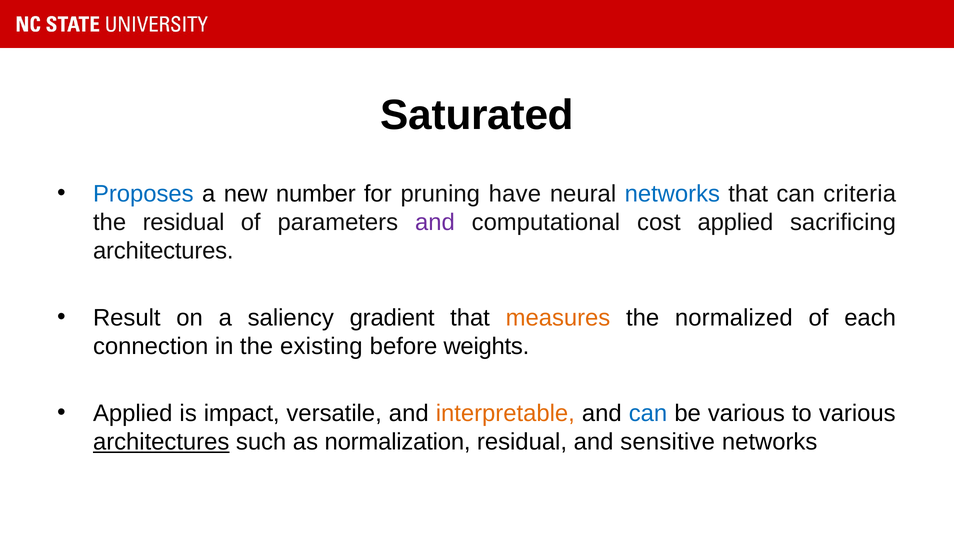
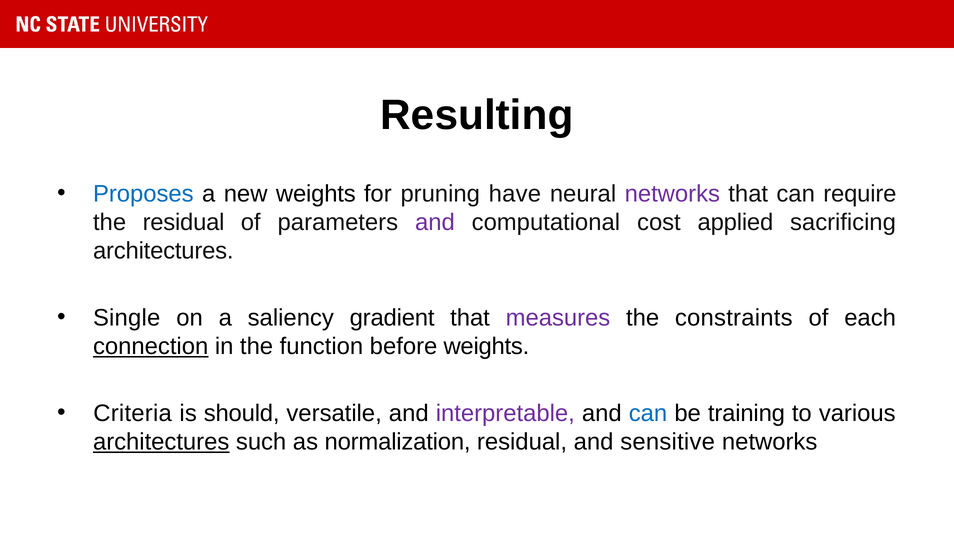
Saturated: Saturated -> Resulting
new number: number -> weights
networks at (672, 194) colour: blue -> purple
criteria: criteria -> require
Result: Result -> Single
measures colour: orange -> purple
normalized: normalized -> constraints
connection underline: none -> present
existing: existing -> function
Applied at (133, 413): Applied -> Criteria
impact: impact -> should
interpretable colour: orange -> purple
be various: various -> training
